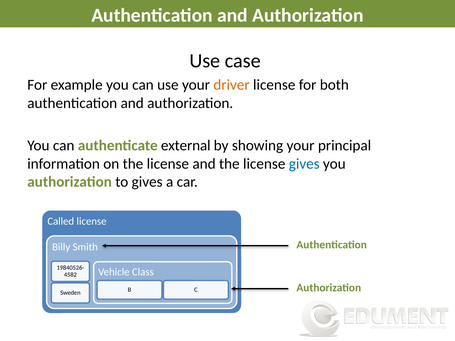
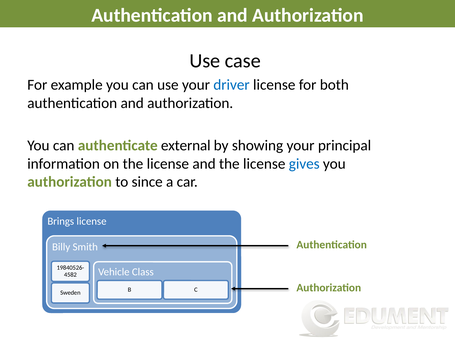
driver colour: orange -> blue
to gives: gives -> since
Called: Called -> Brings
